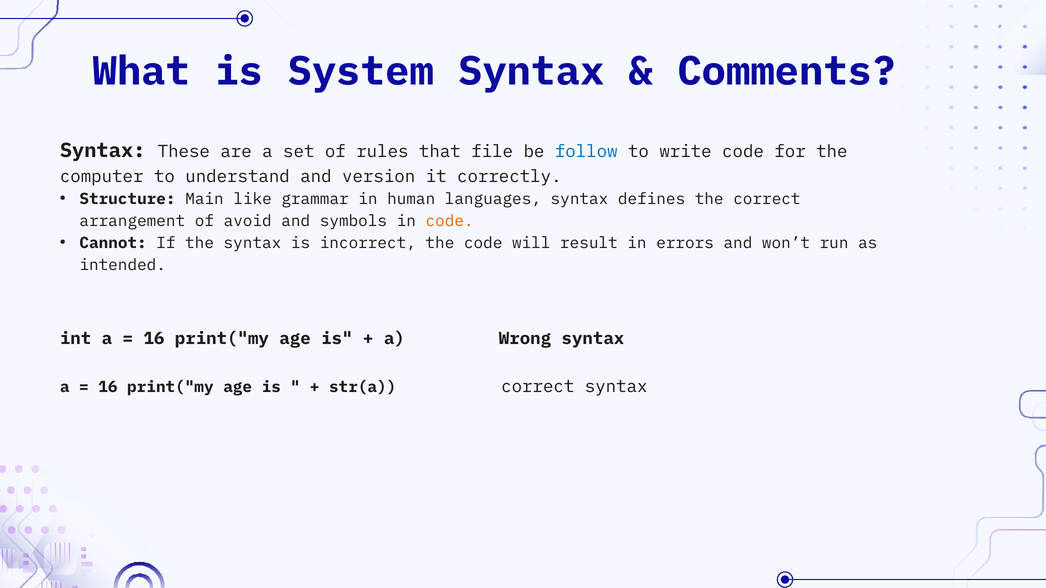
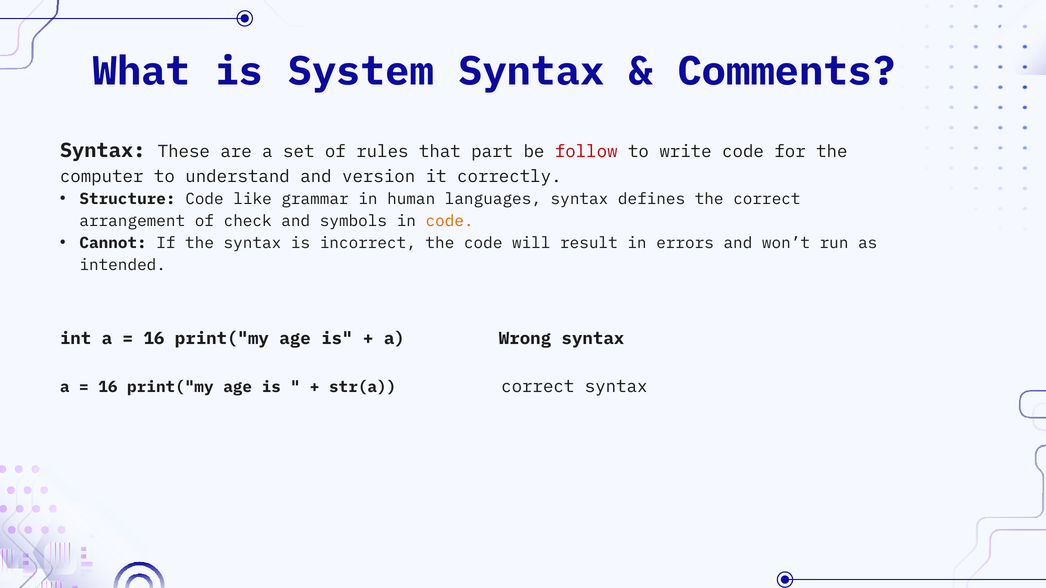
file: file -> part
follow colour: blue -> red
Structure Main: Main -> Code
avoid: avoid -> check
